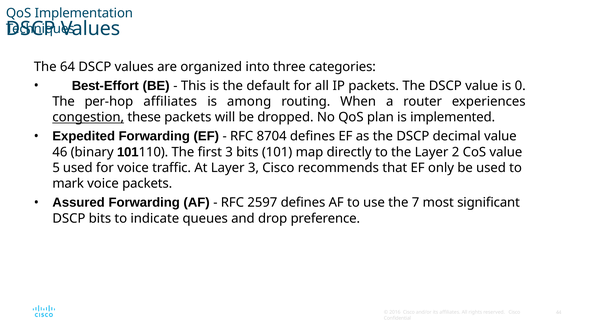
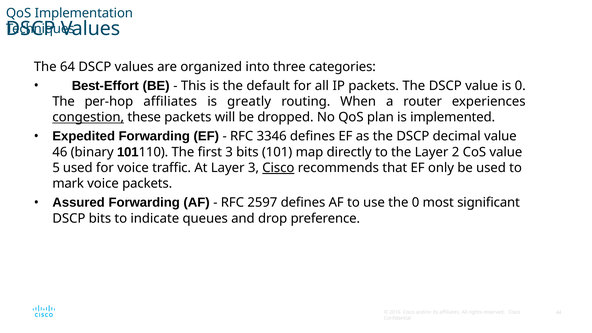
among: among -> greatly
8704: 8704 -> 3346
Cisco at (278, 168) underline: none -> present
the 7: 7 -> 0
